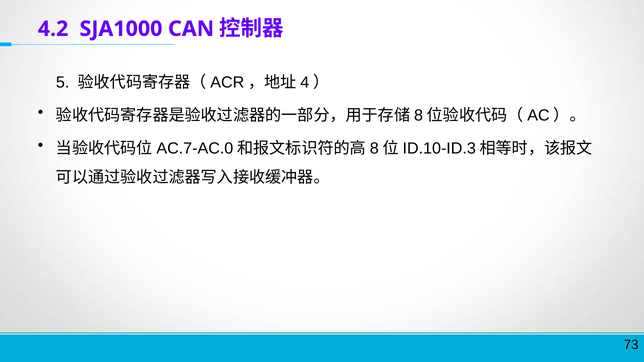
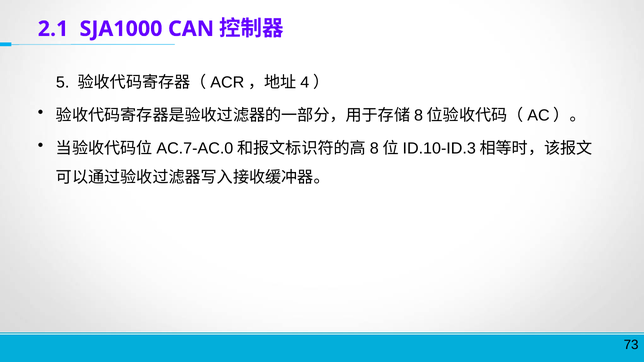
4.2: 4.2 -> 2.1
